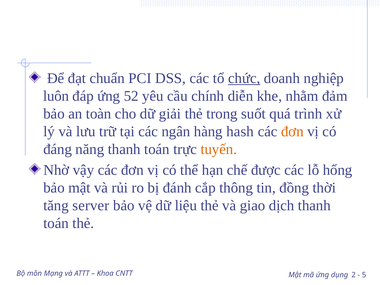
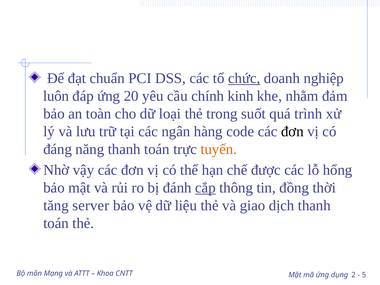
52: 52 -> 20
diễn: diễn -> kinh
giải: giải -> loại
hash: hash -> code
đơn at (292, 132) colour: orange -> black
cắp underline: none -> present
